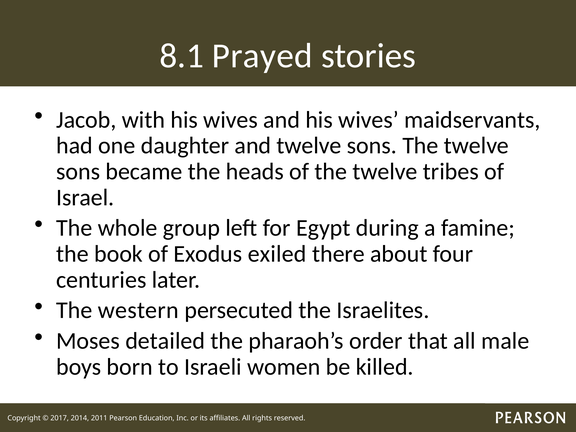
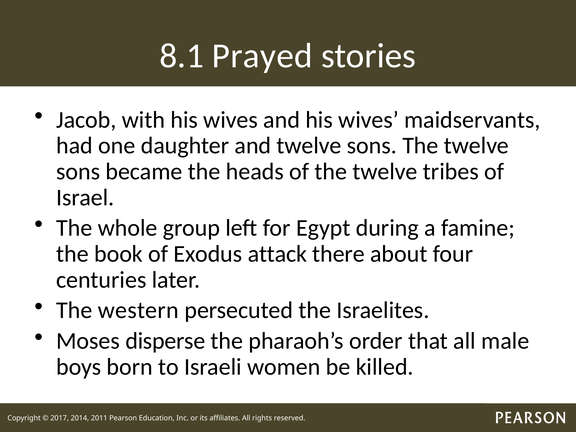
exiled: exiled -> attack
detailed: detailed -> disperse
